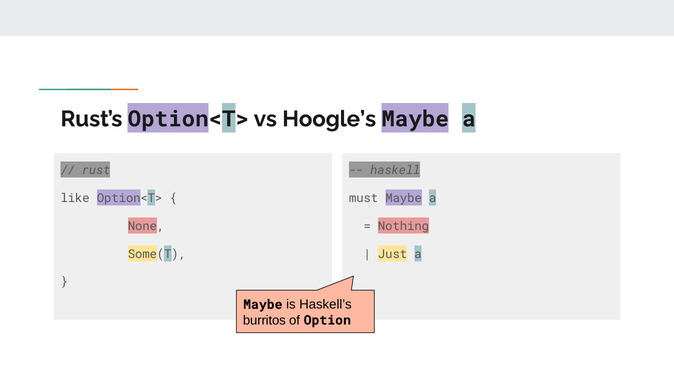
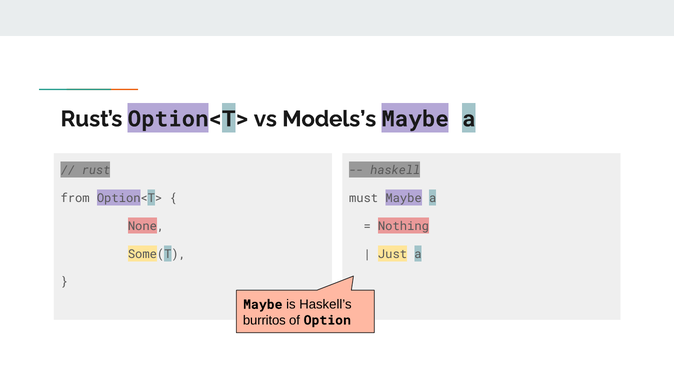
Hoogle’s: Hoogle’s -> Models’s
like: like -> from
